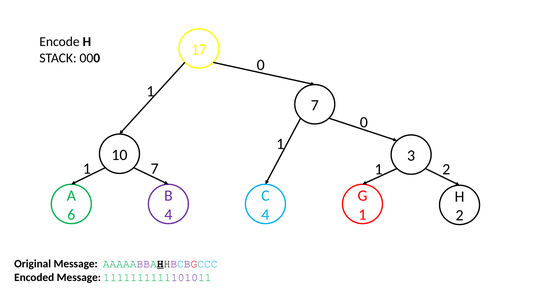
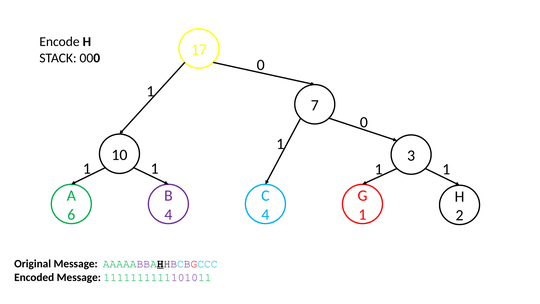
7 at (155, 168): 7 -> 1
2 at (446, 169): 2 -> 1
